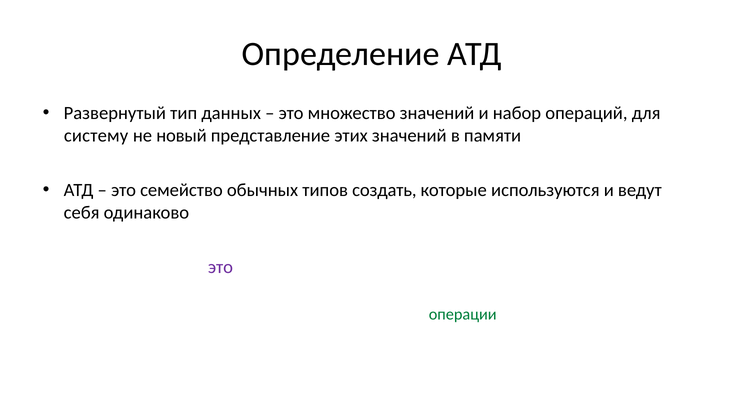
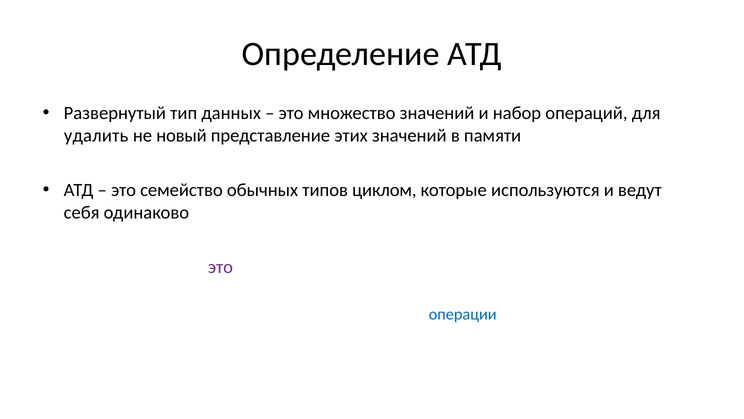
систему: систему -> удалить
создать: создать -> циклом
операции colour: green -> blue
